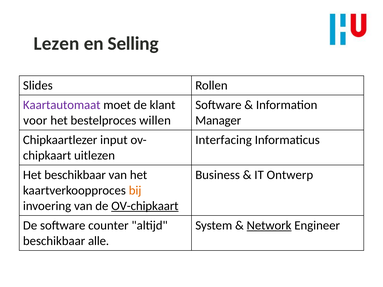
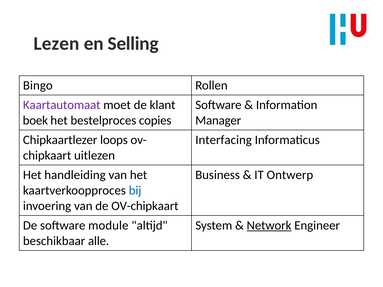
Slides: Slides -> Bingo
voor: voor -> boek
willen: willen -> copies
input: input -> loops
Het beschikbaar: beschikbaar -> handleiding
bij colour: orange -> blue
OV-chipkaart underline: present -> none
counter: counter -> module
